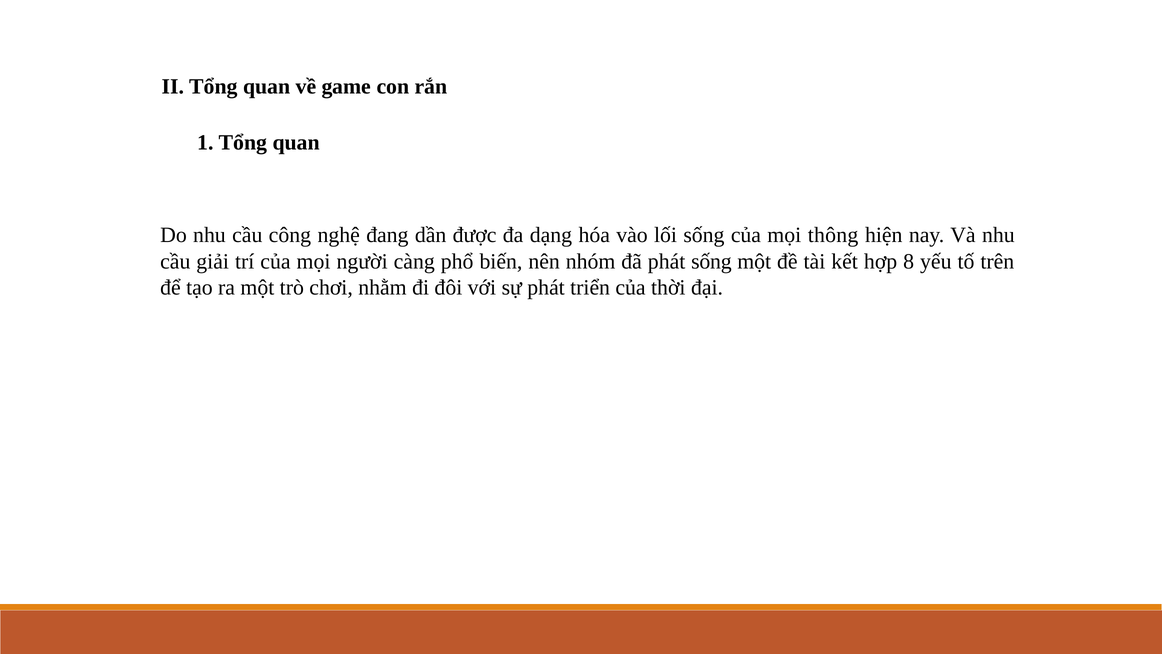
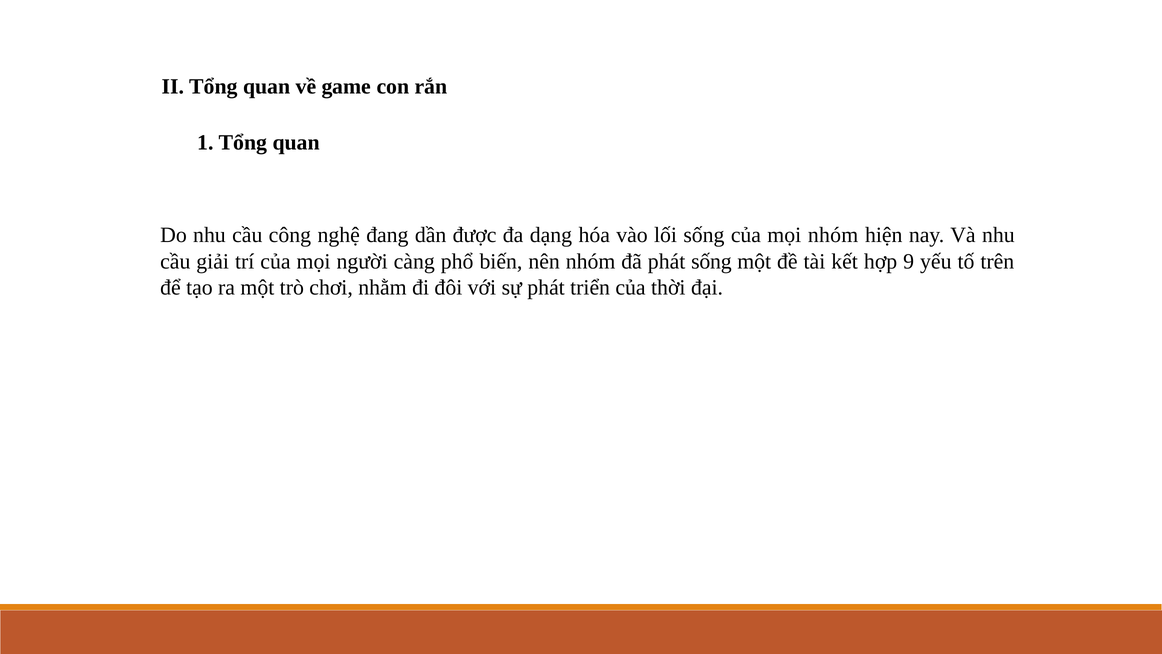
mọi thông: thông -> nhóm
8: 8 -> 9
